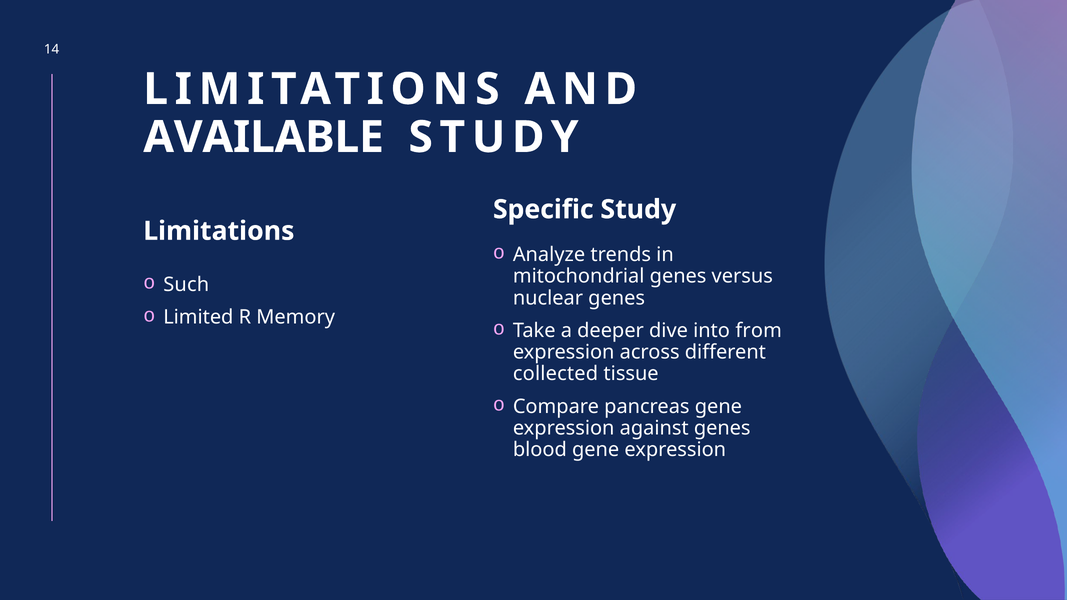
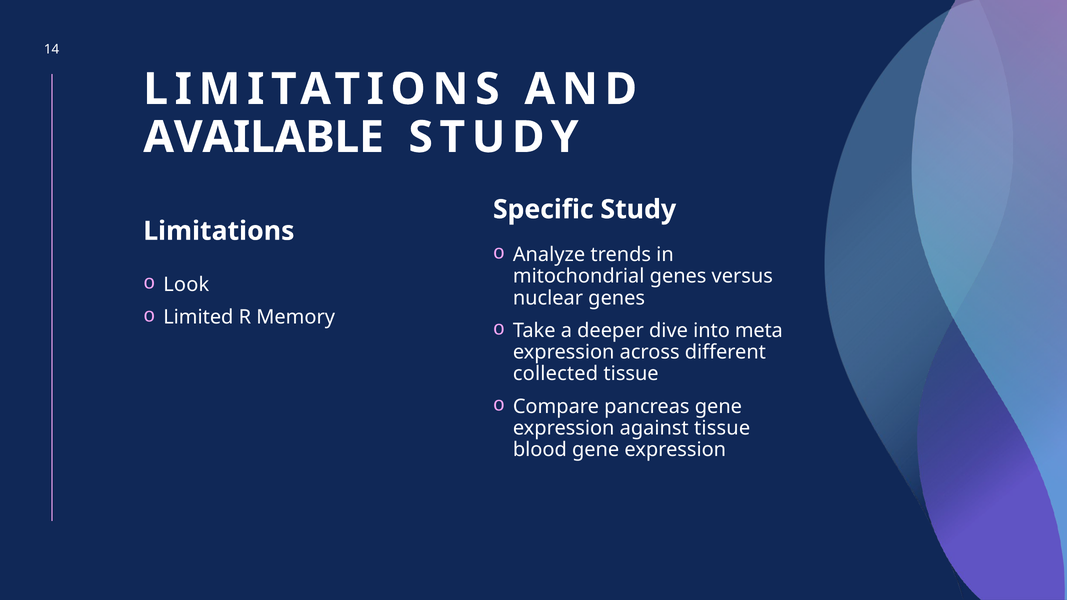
Such: Such -> Look
from: from -> meta
against genes: genes -> tissue
